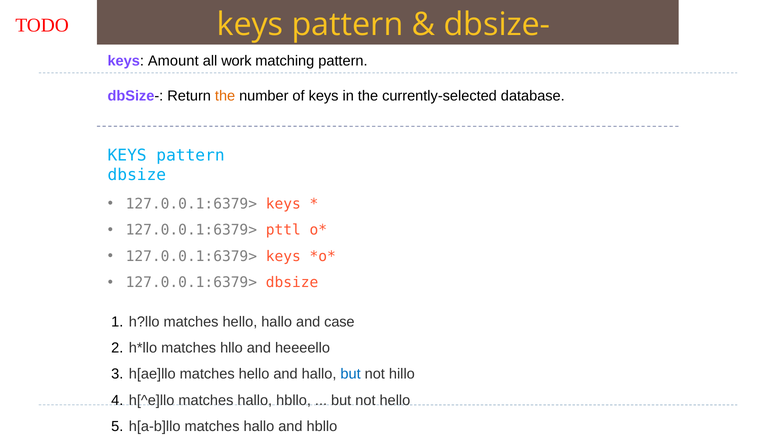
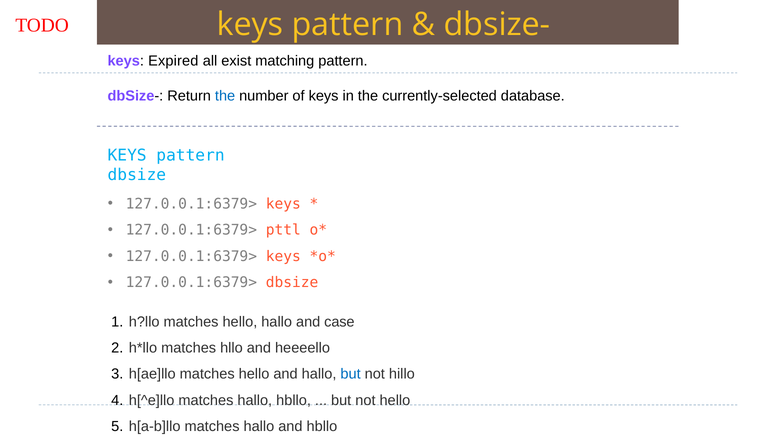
Amount: Amount -> Expired
work: work -> exist
the at (225, 96) colour: orange -> blue
